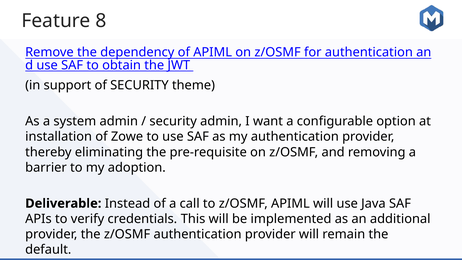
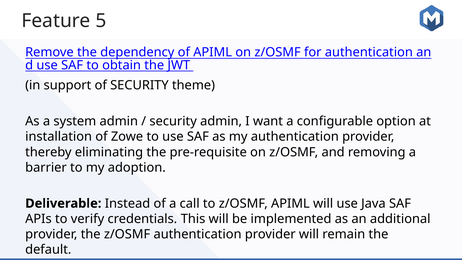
8: 8 -> 5
